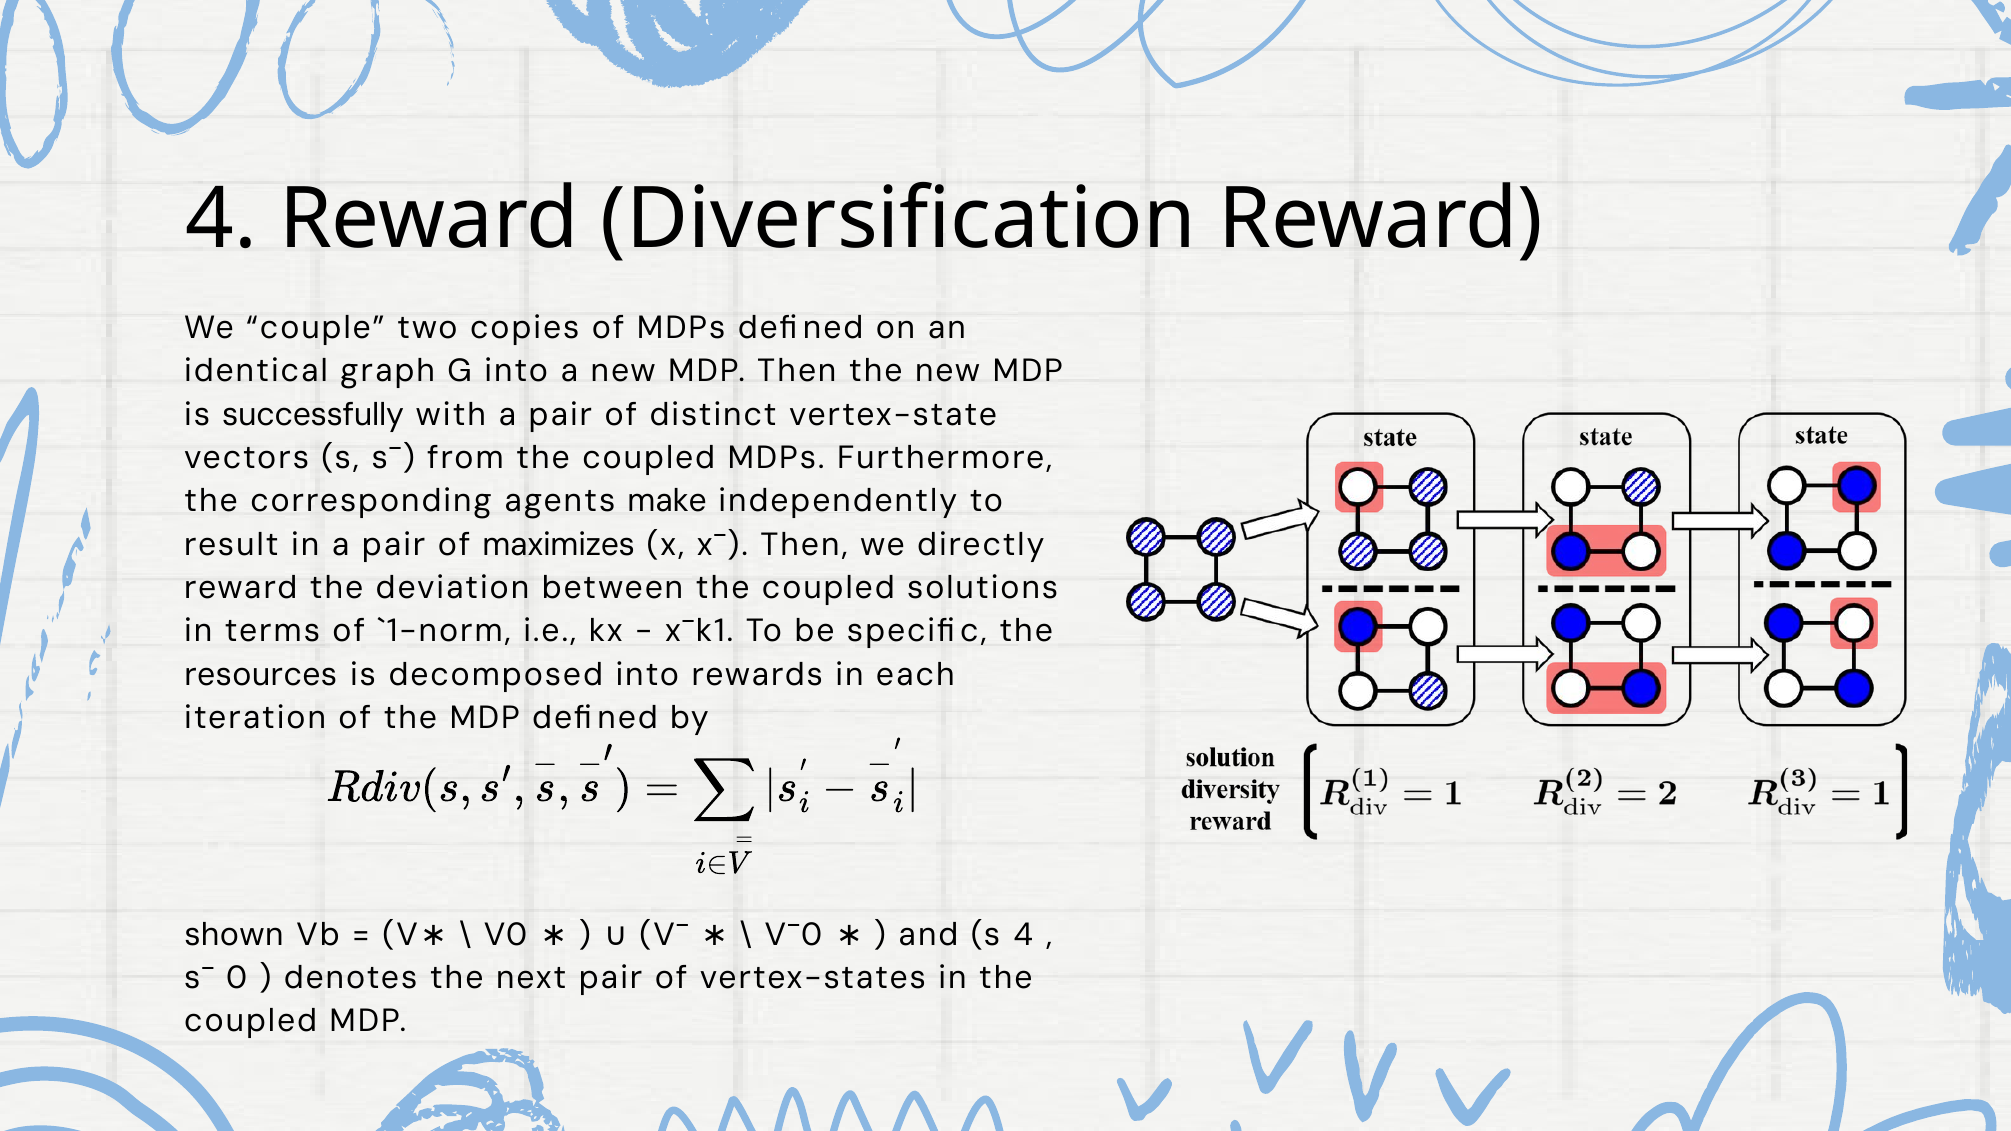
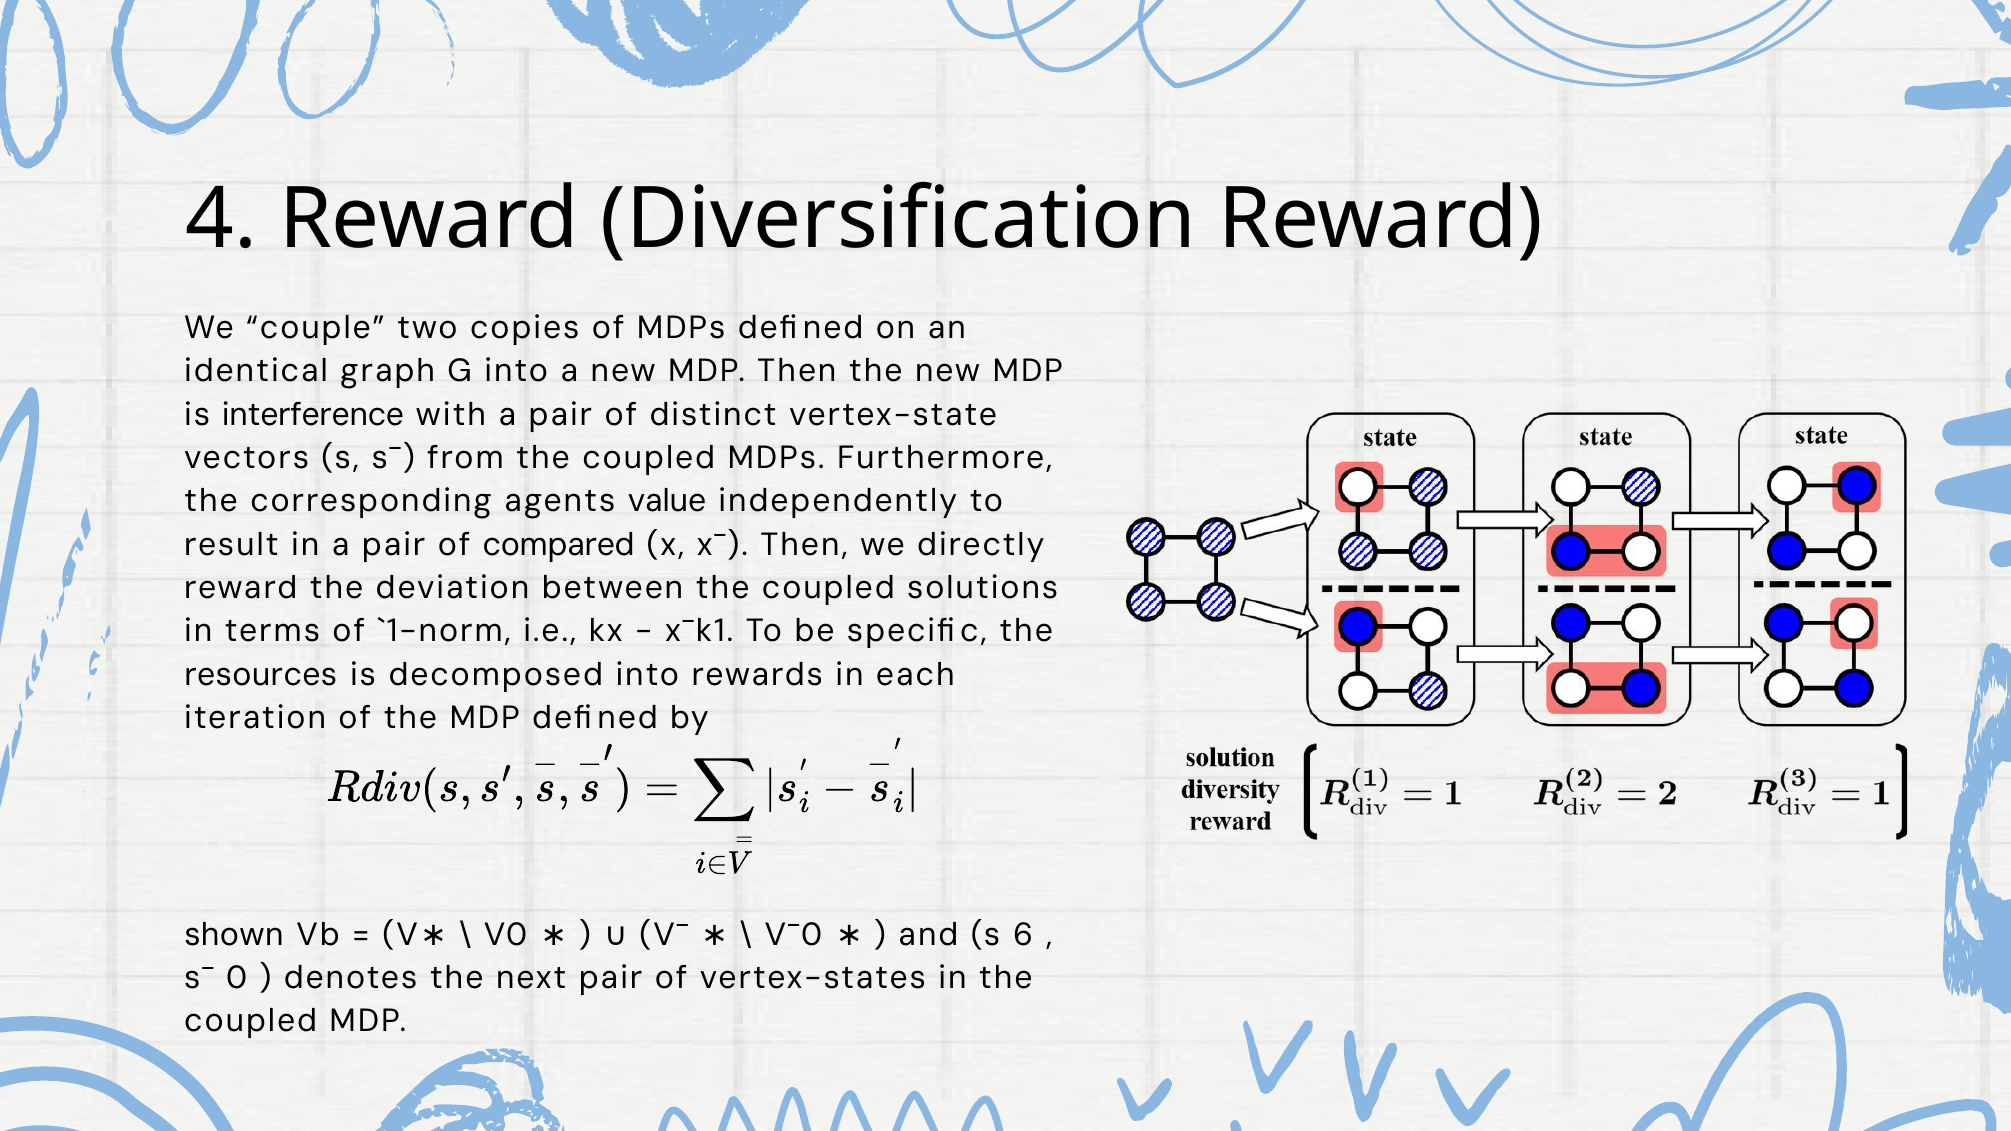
successfully: successfully -> interference
make: make -> value
maximizes: maximizes -> compared
s 4: 4 -> 6
